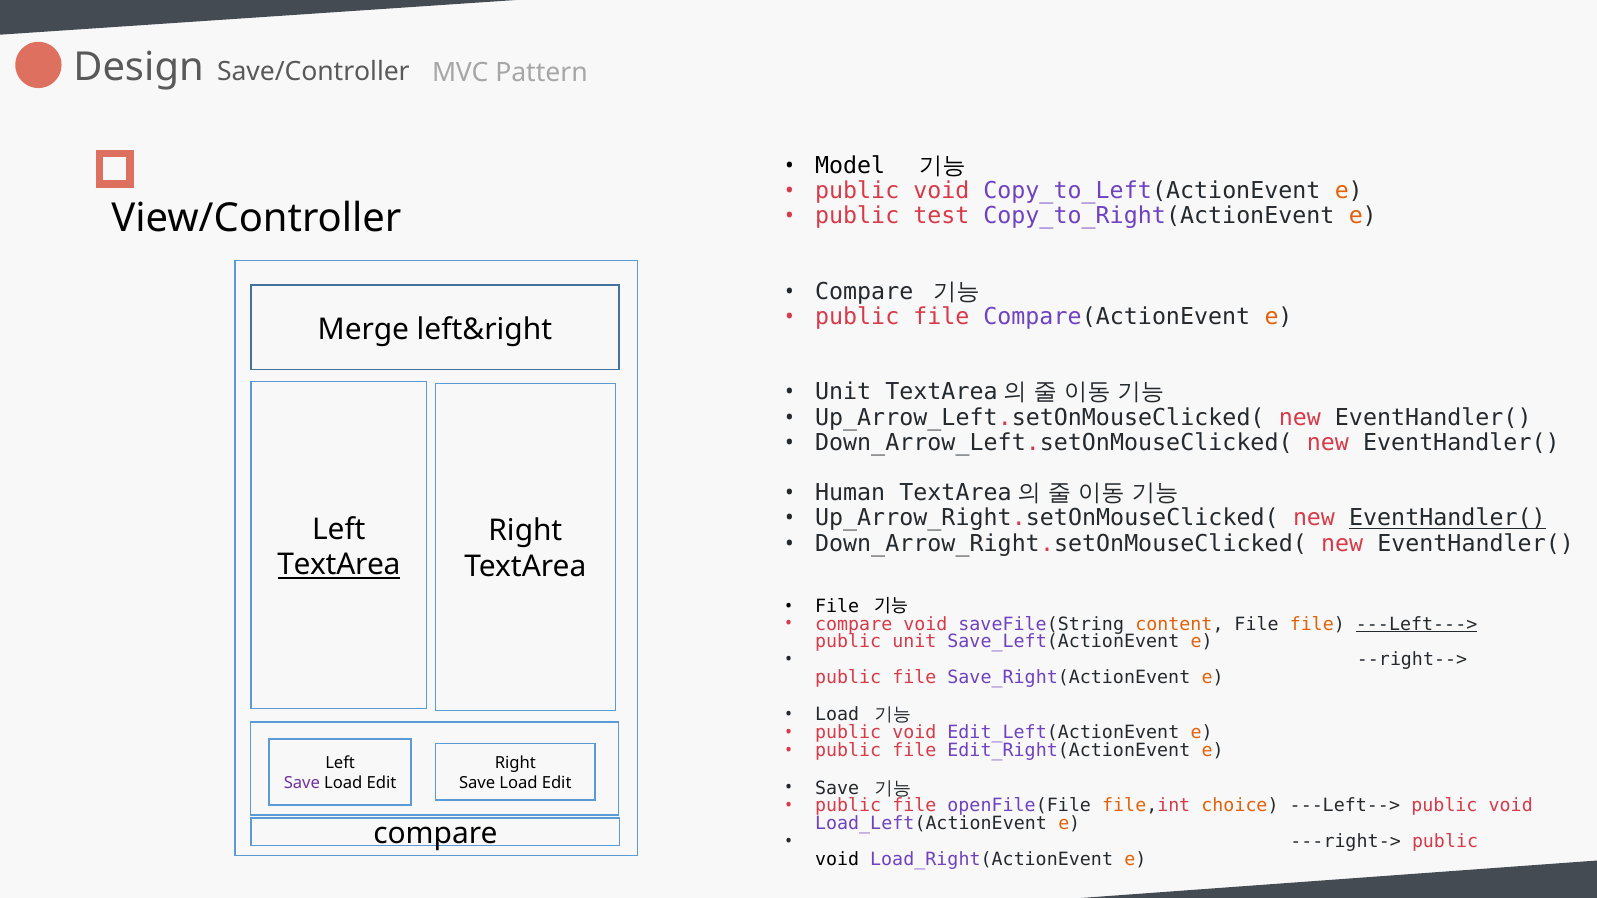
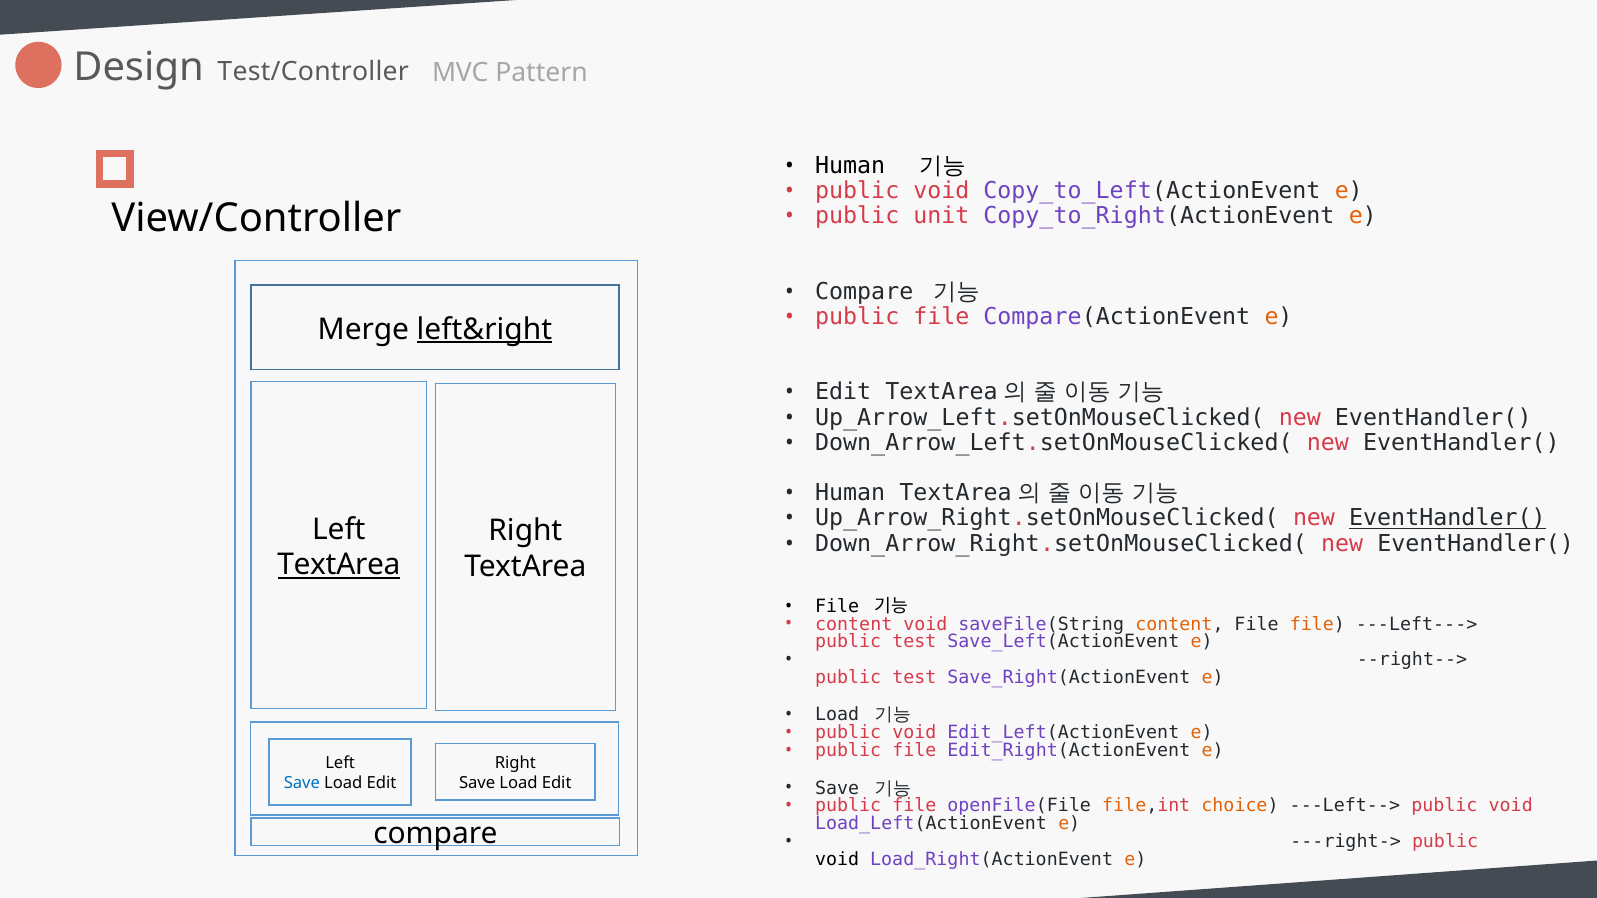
Save/Controller: Save/Controller -> Test/Controller
Model at (850, 165): Model -> Human
test: test -> unit
left&right underline: none -> present
Unit at (843, 392): Unit -> Edit
compare at (854, 624): compare -> content
---Left---> underline: present -> none
unit at (914, 642): unit -> test
file at (914, 678): file -> test
Save at (302, 784) colour: purple -> blue
